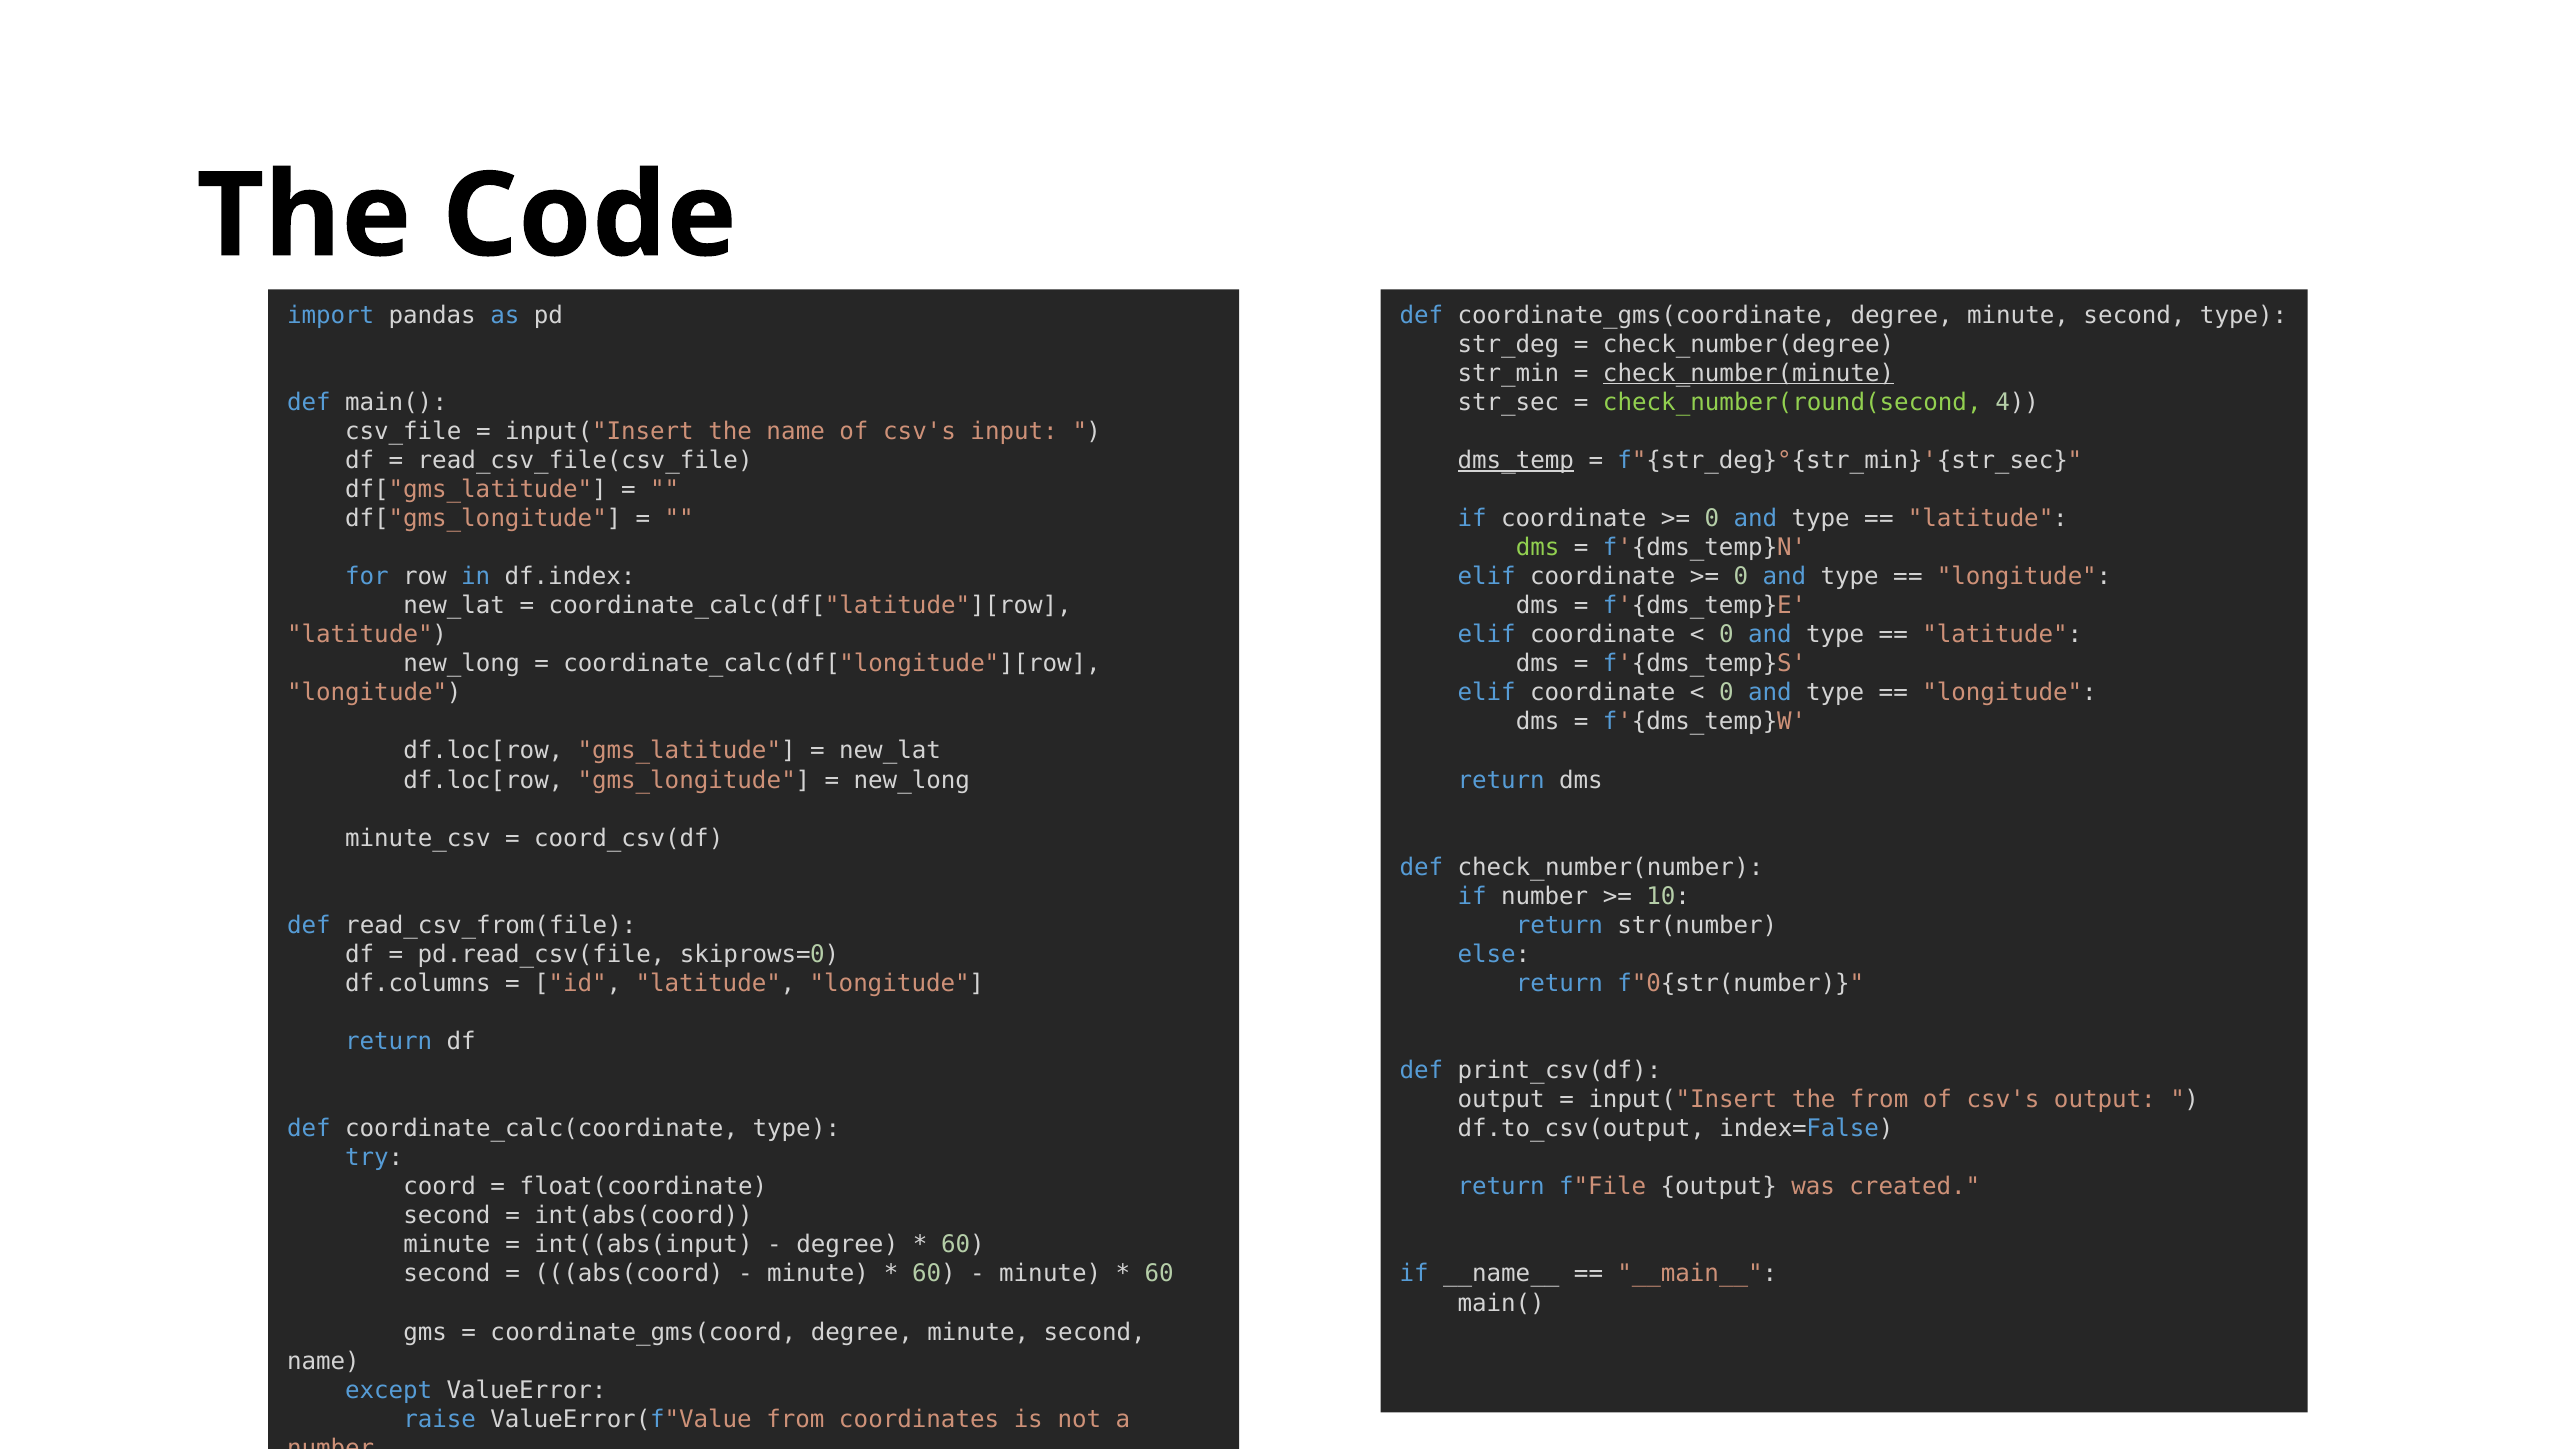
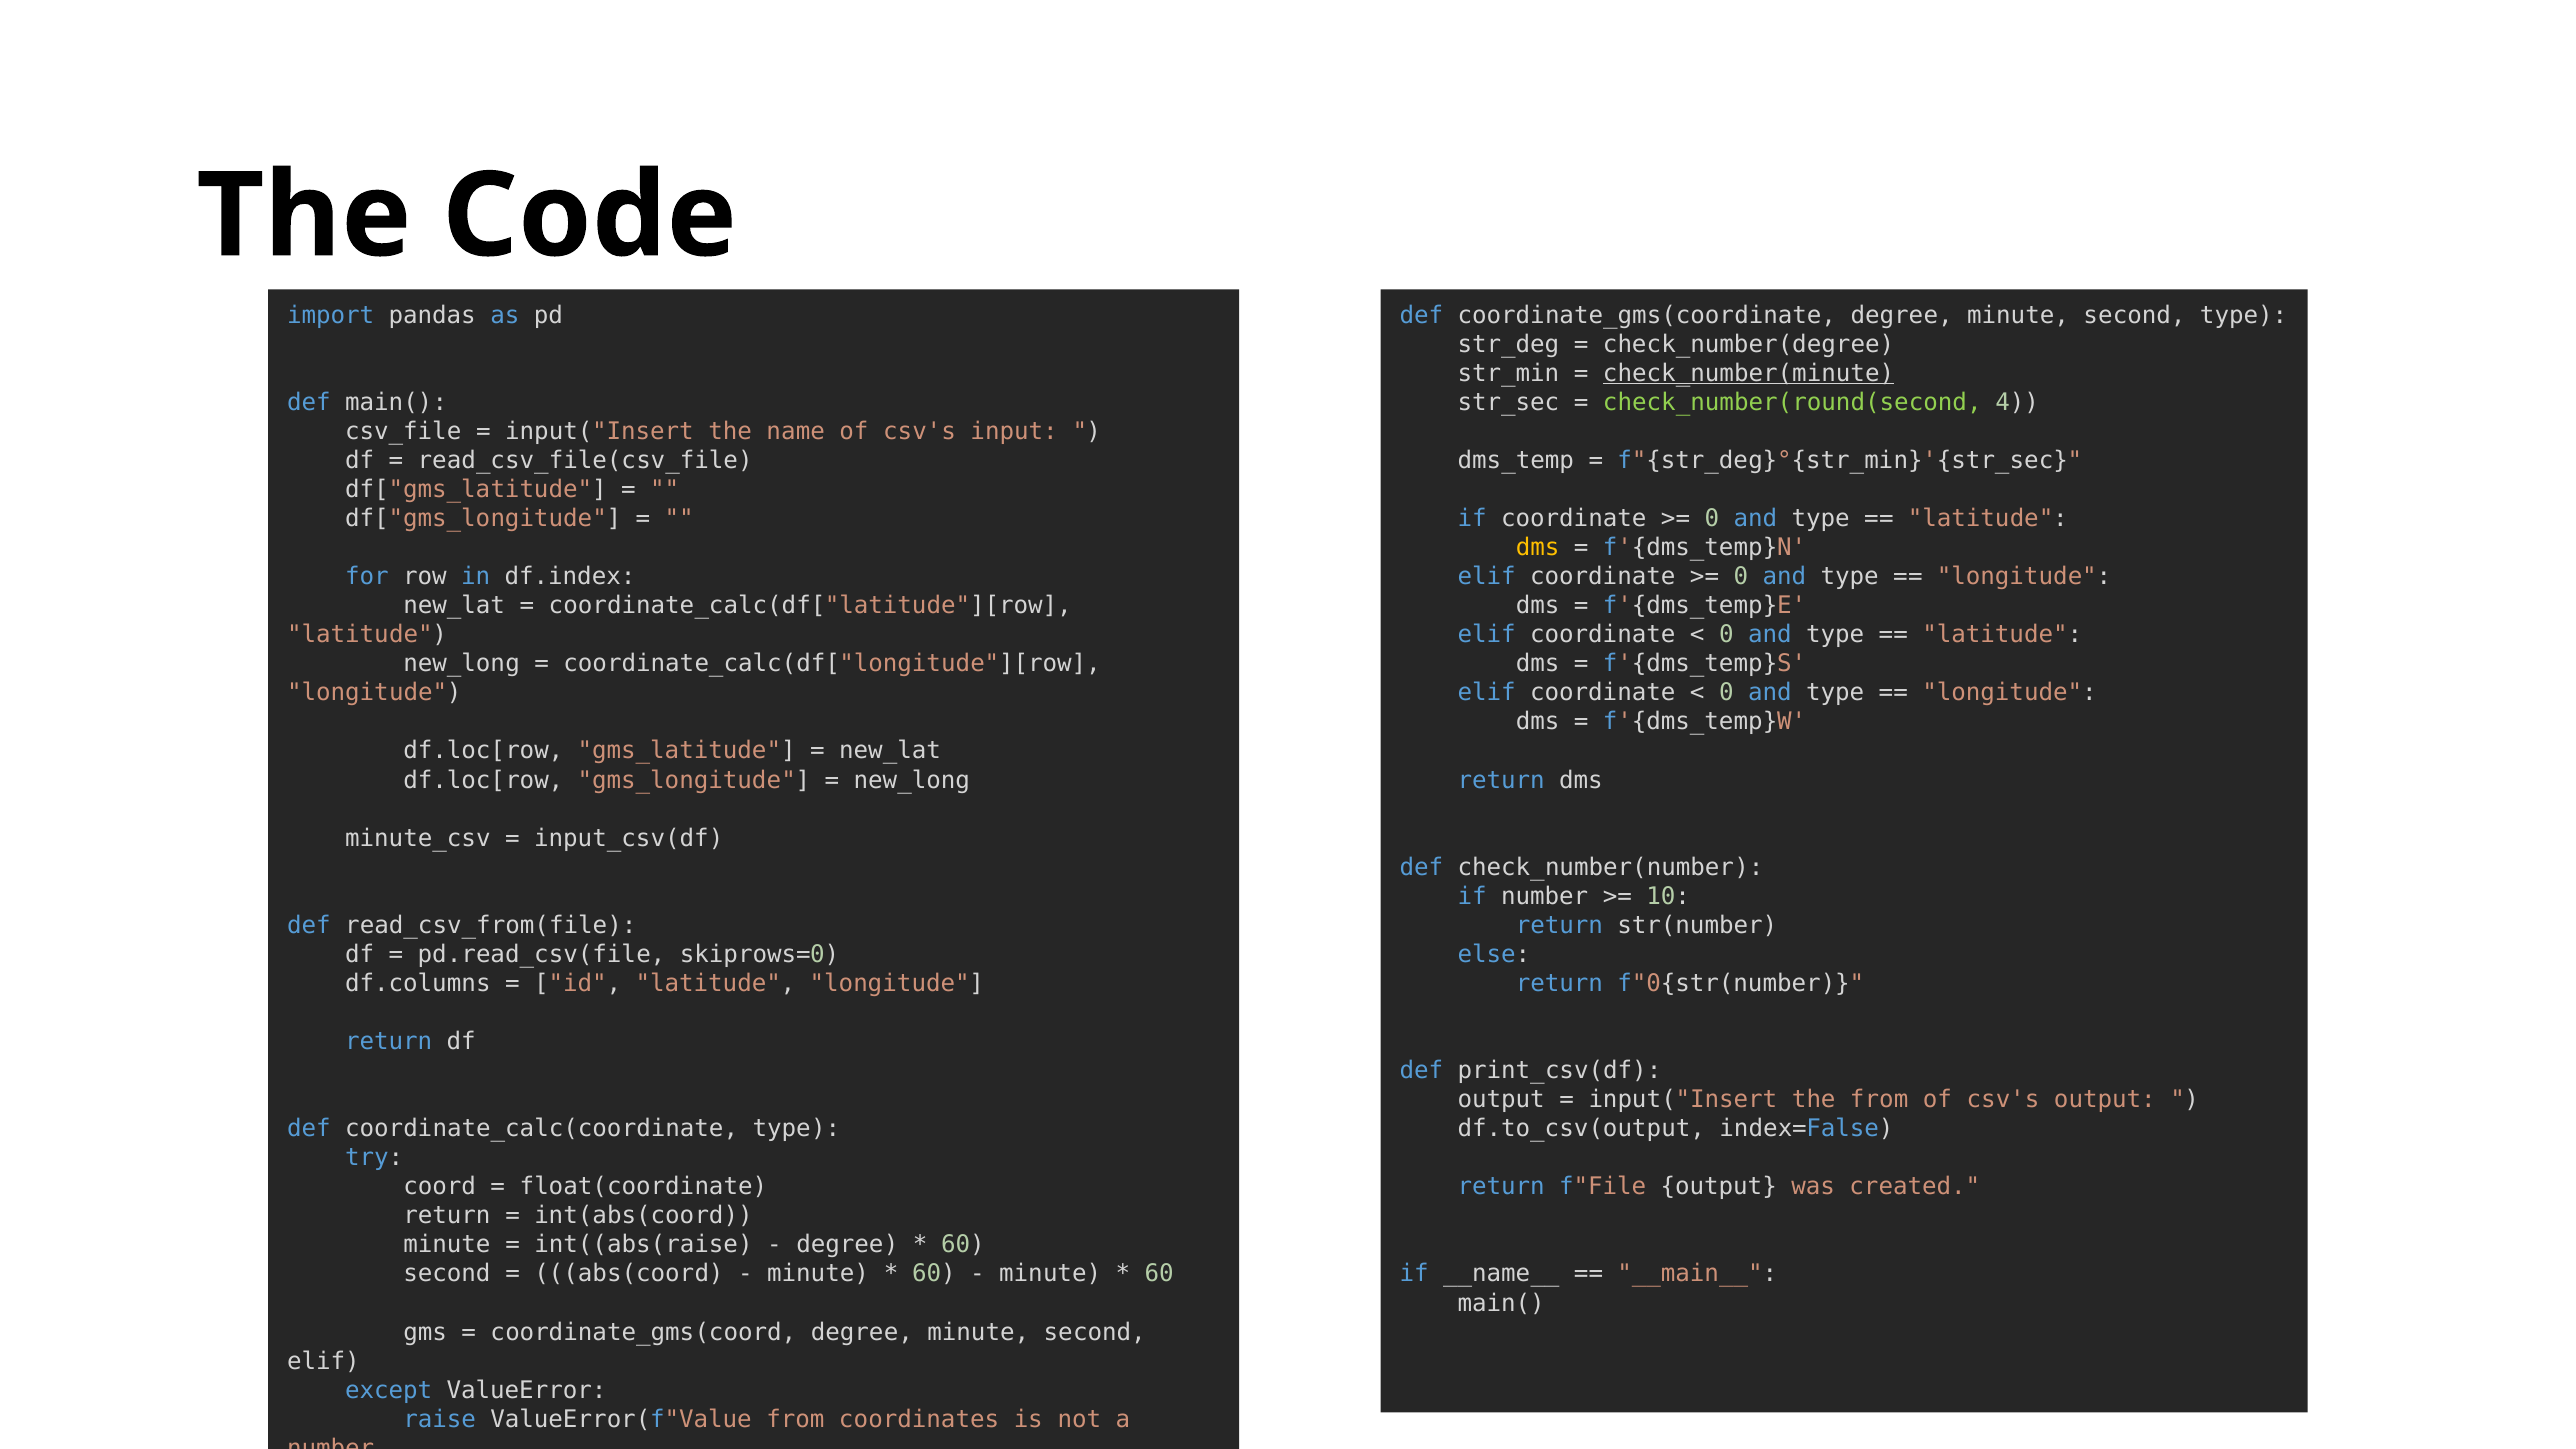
dms_temp underline: present -> none
dms at (1538, 548) colour: light green -> yellow
coord_csv(df: coord_csv(df -> input_csv(df
second at (447, 1216): second -> return
int((abs(input: int((abs(input -> int((abs(raise
name at (323, 1361): name -> elif
